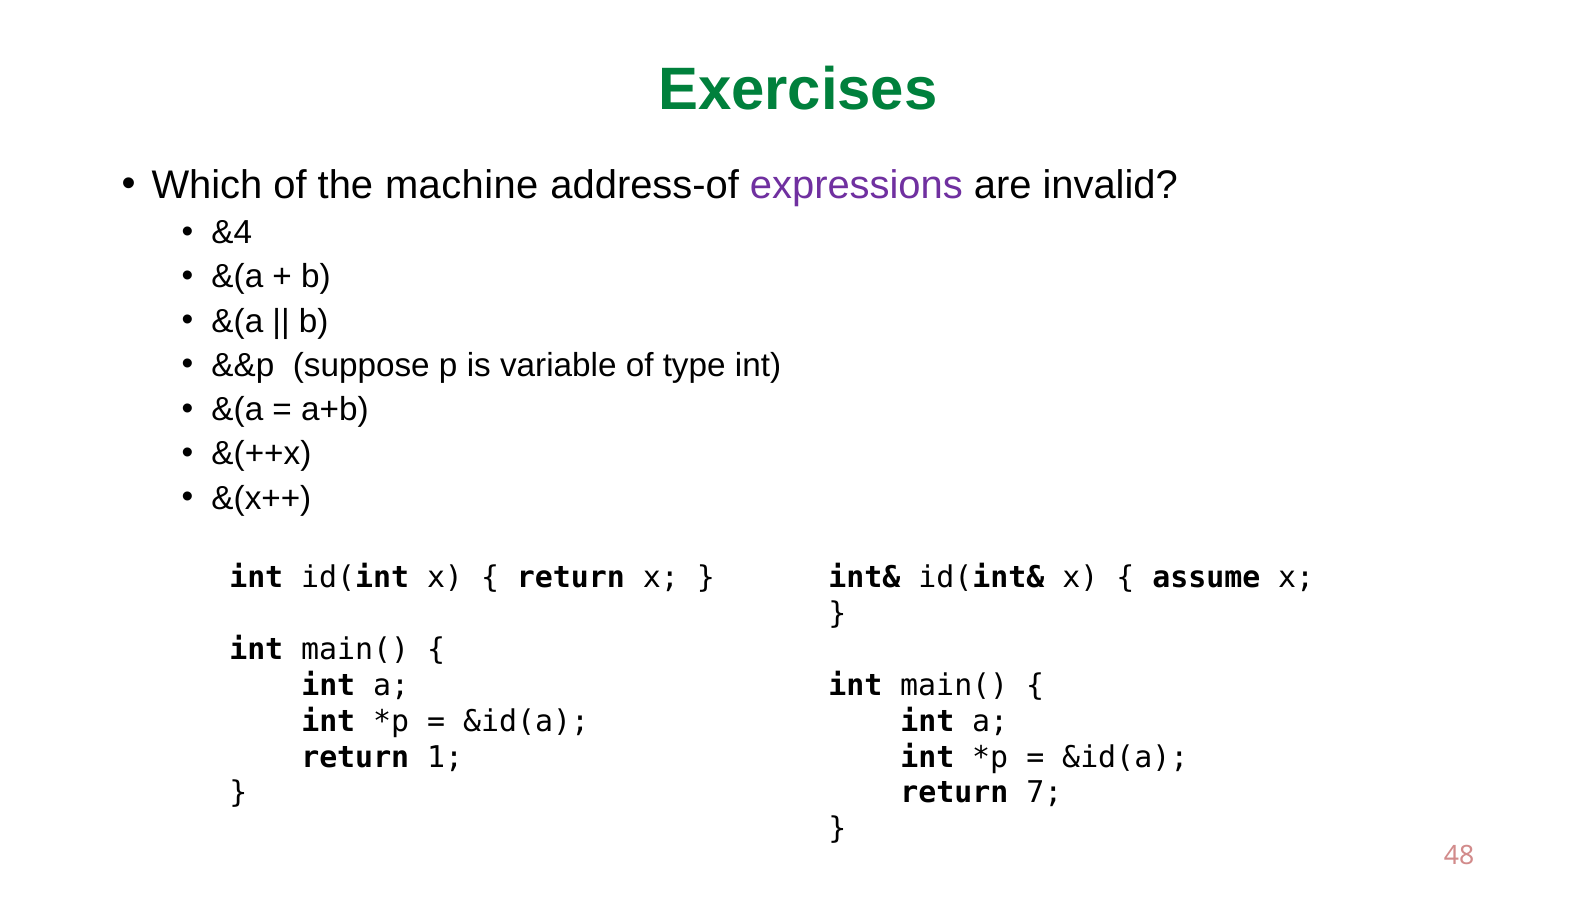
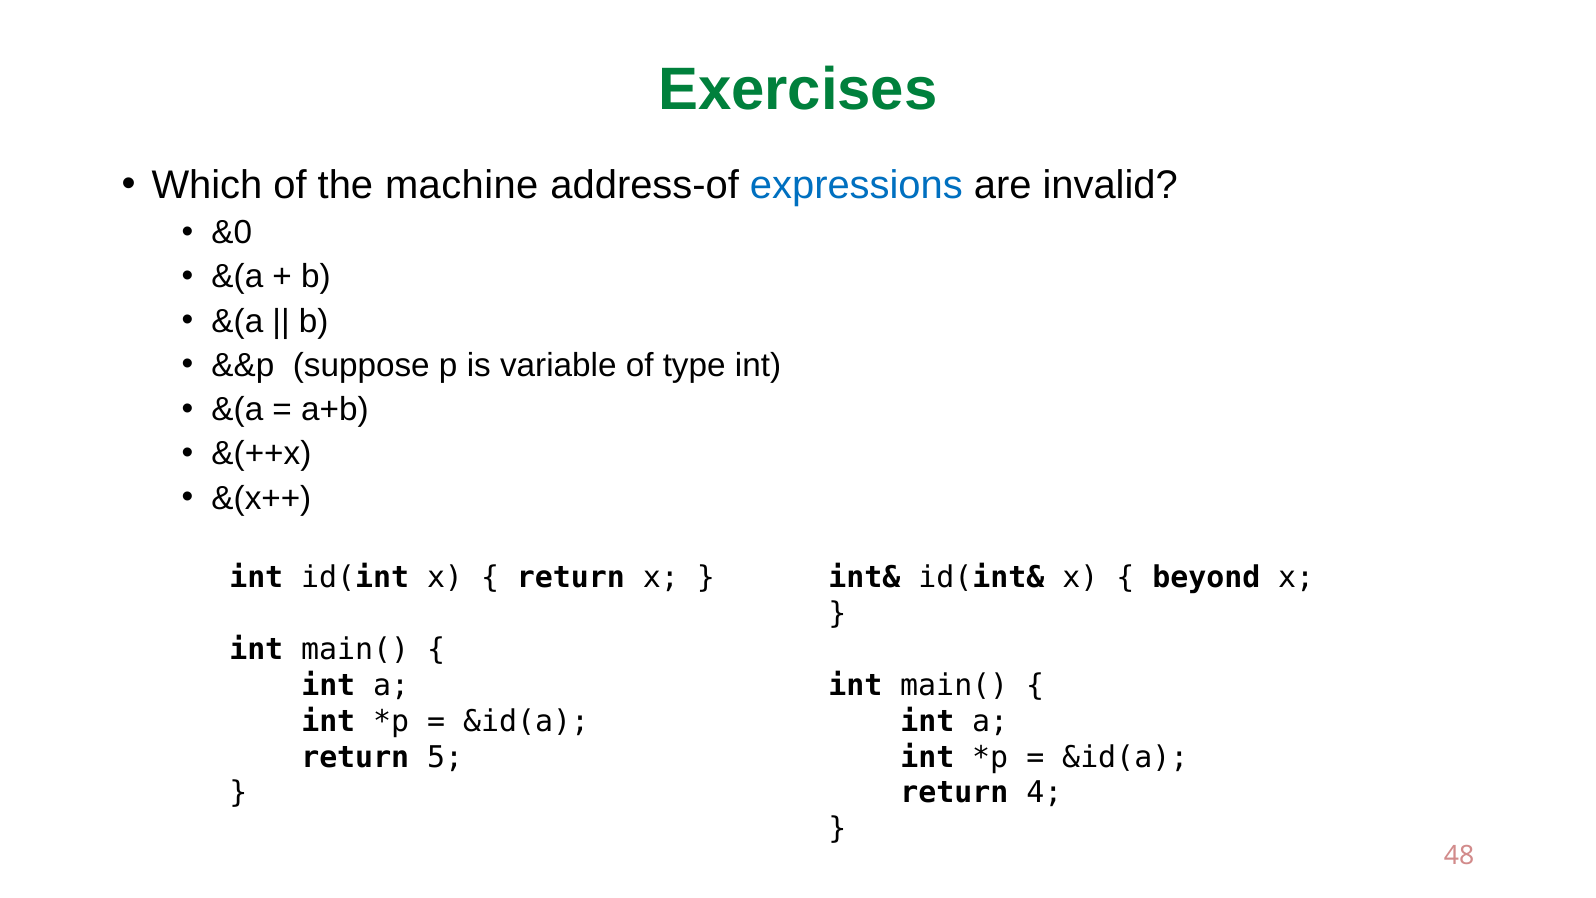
expressions colour: purple -> blue
&4: &4 -> &0
assume: assume -> beyond
1: 1 -> 5
7: 7 -> 4
